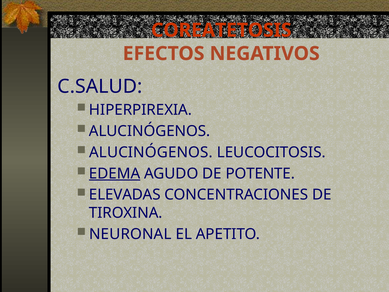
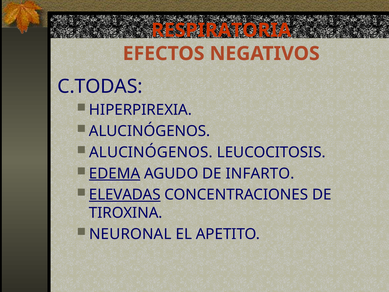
COREATETOSIS: COREATETOSIS -> RESPIRATORIA
C.SALUD: C.SALUD -> C.TODAS
POTENTE: POTENTE -> INFARTO
ELEVADAS underline: none -> present
